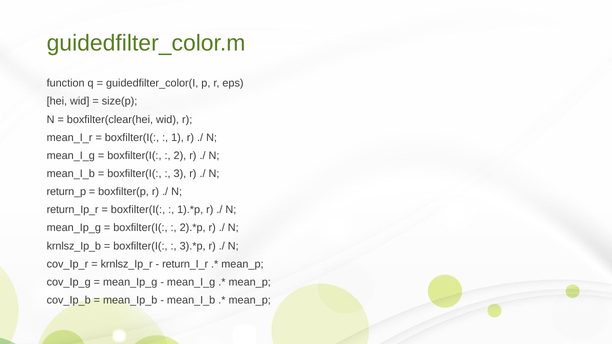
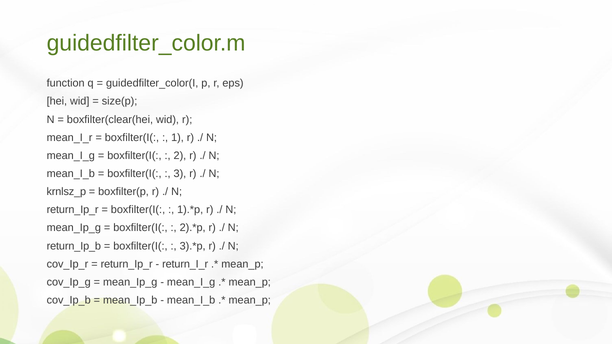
return_p: return_p -> krnlsz_p
krnlsz_Ip_b: krnlsz_Ip_b -> return_Ip_b
krnlsz_Ip_r at (127, 264): krnlsz_Ip_r -> return_Ip_r
